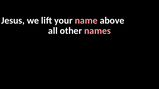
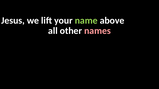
name colour: pink -> light green
